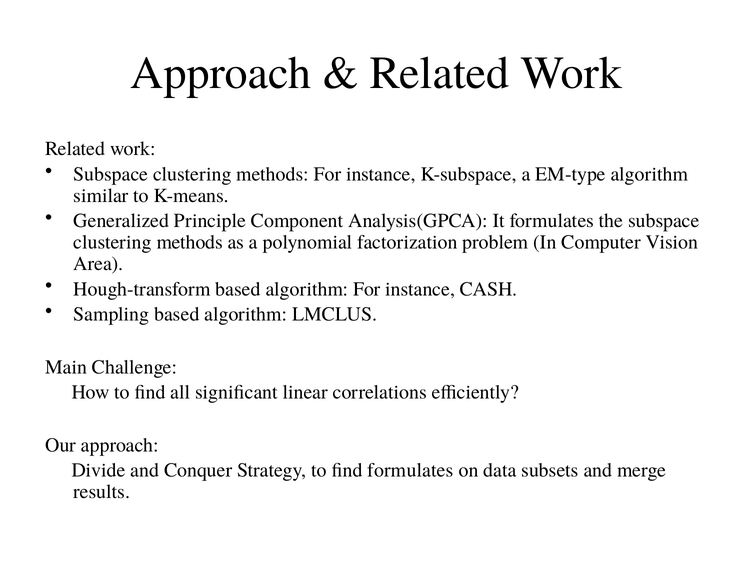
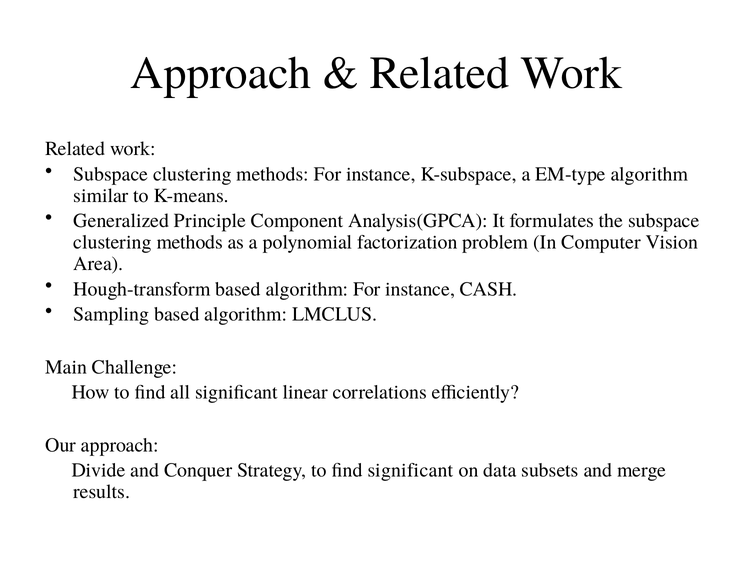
find formulates: formulates -> significant
